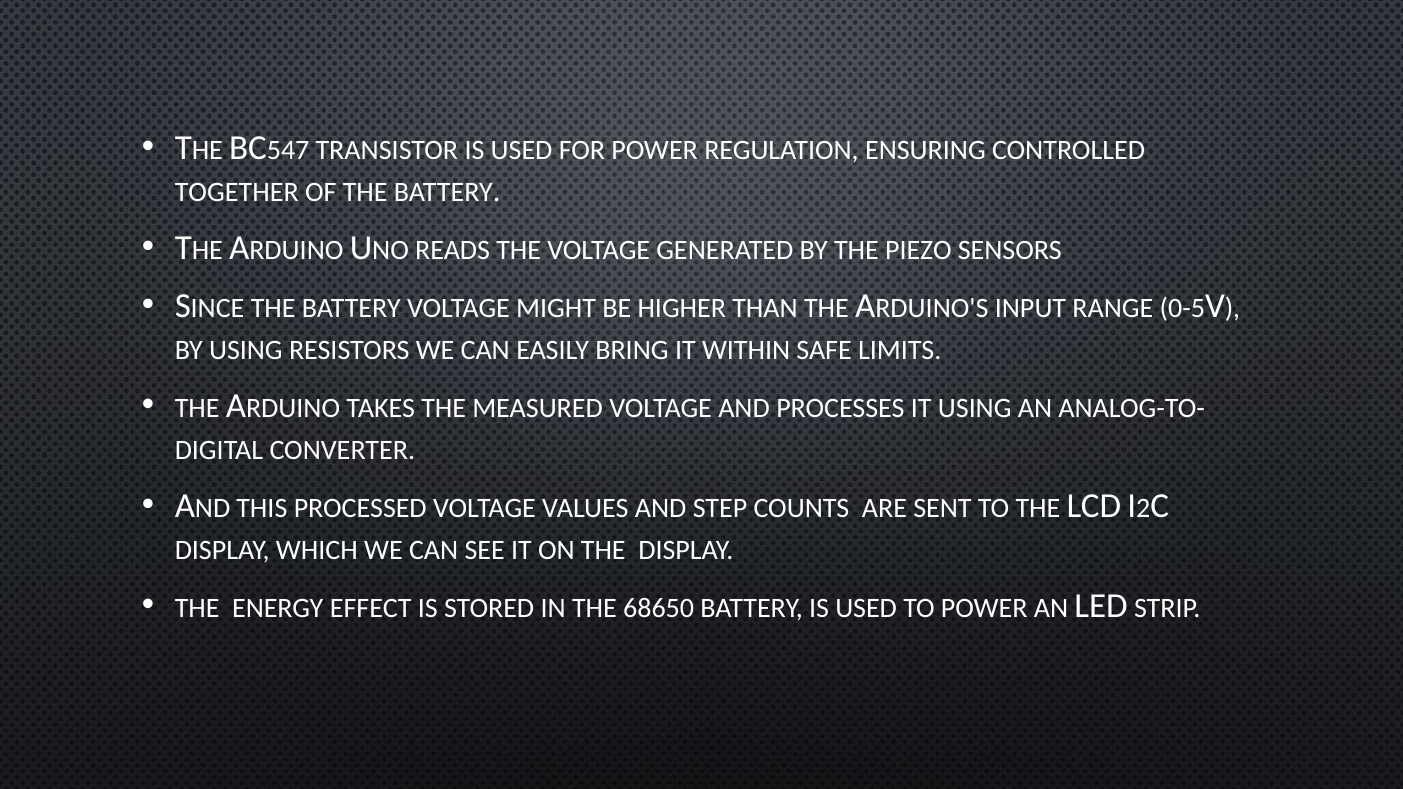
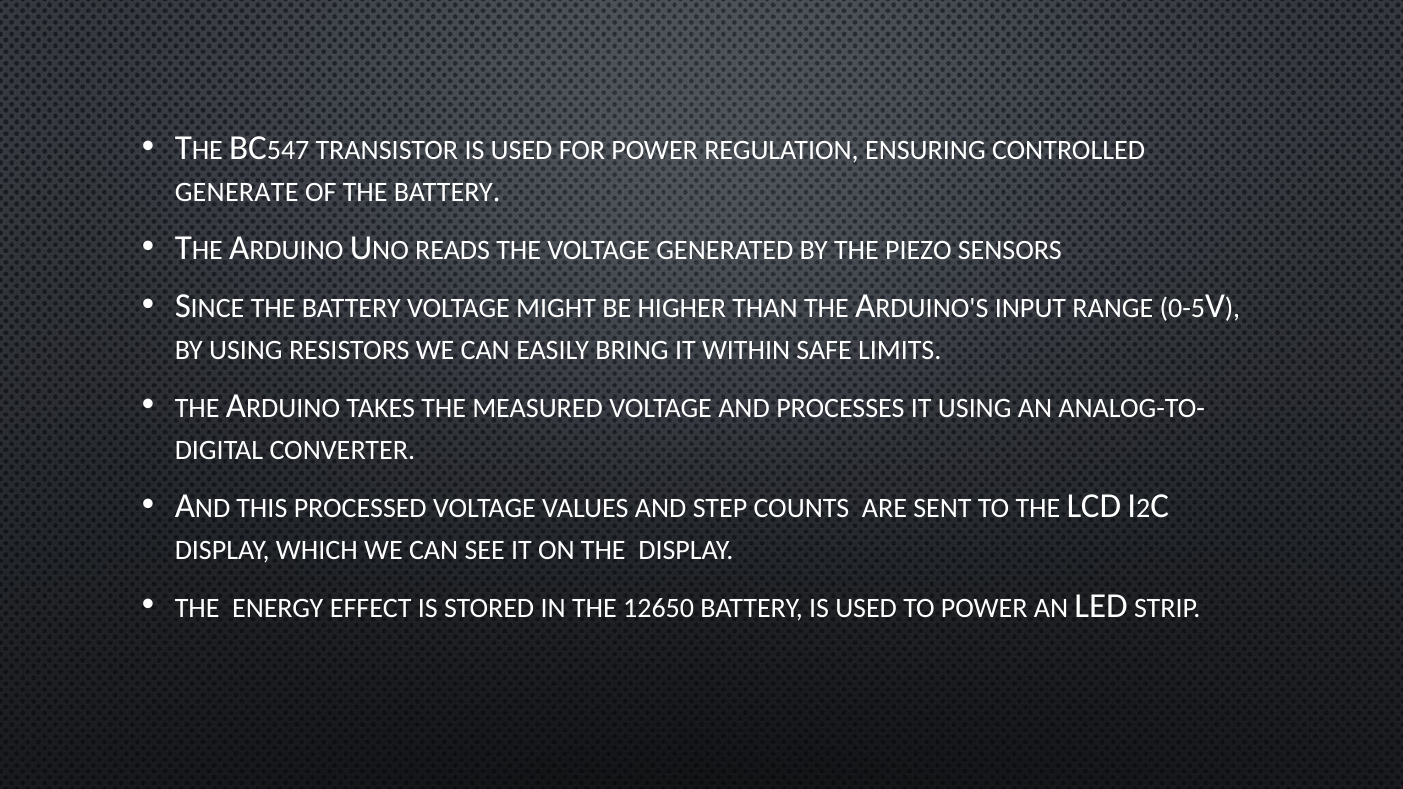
TOGETHER: TOGETHER -> GENERATE
68650: 68650 -> 12650
